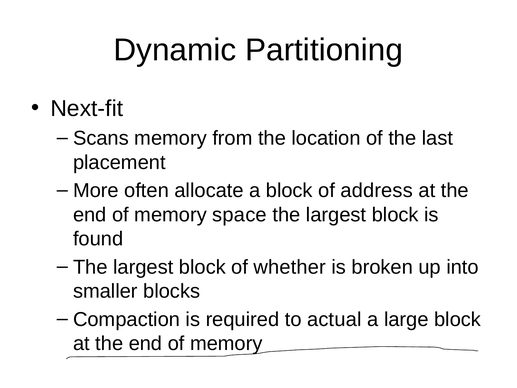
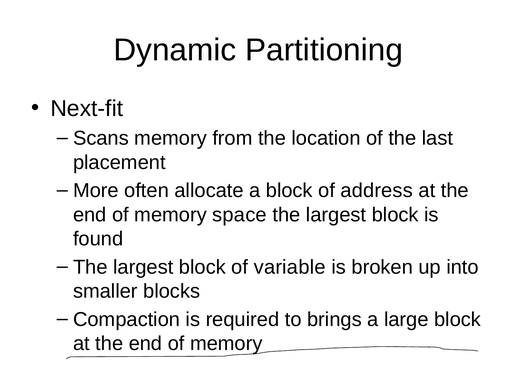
whether: whether -> variable
actual: actual -> brings
